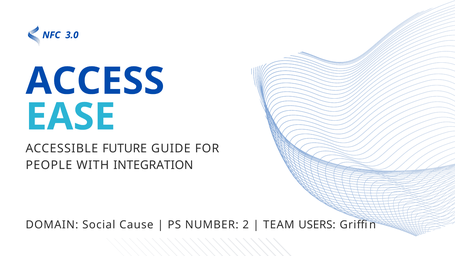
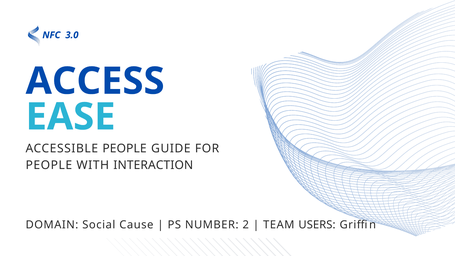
ACCESSIBLE FUTURE: FUTURE -> PEOPLE
INTEGRATION: INTEGRATION -> INTERACTION
